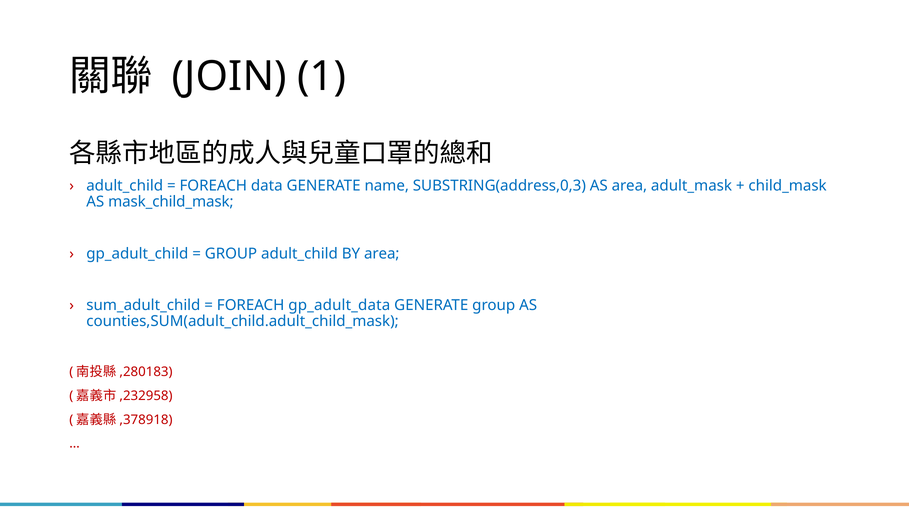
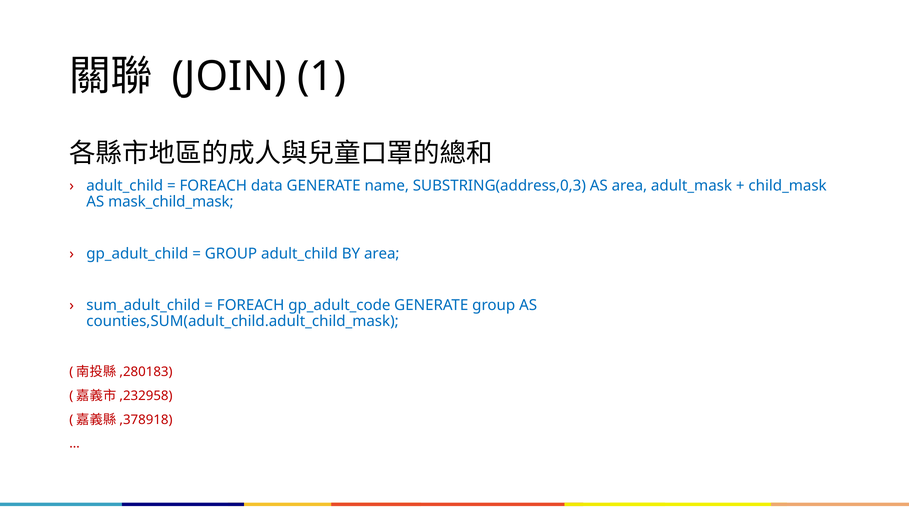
gp_adult_data: gp_adult_data -> gp_adult_code
